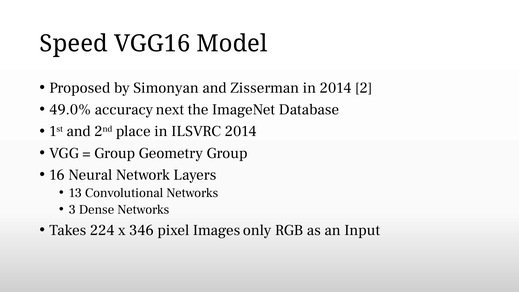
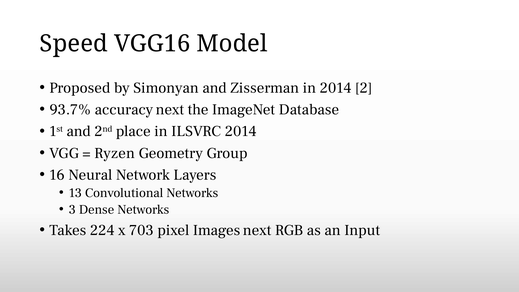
49.0%: 49.0% -> 93.7%
Group at (115, 153): Group -> Ryzen
346: 346 -> 703
Images only: only -> next
